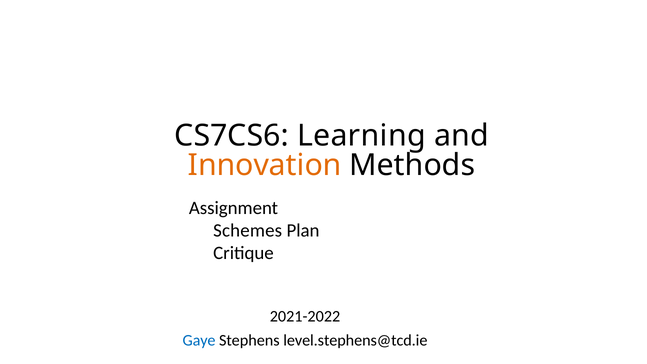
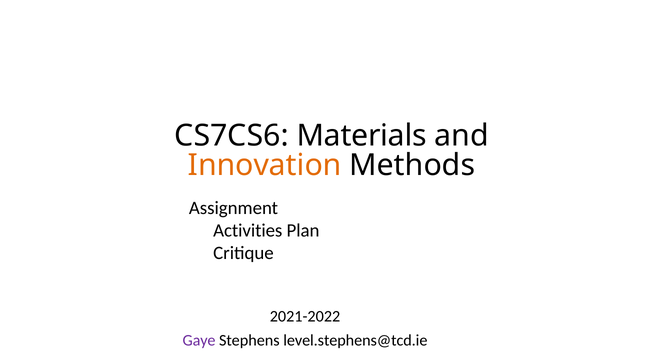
Learning: Learning -> Materials
Schemes: Schemes -> Activities
Gaye colour: blue -> purple
